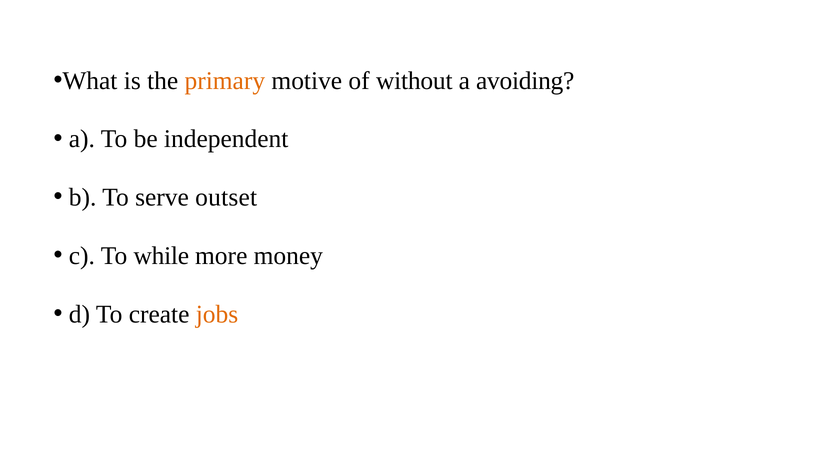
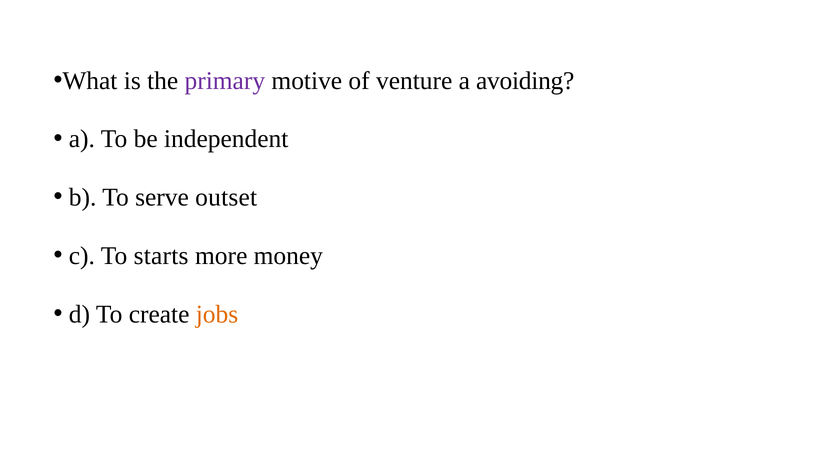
primary colour: orange -> purple
without: without -> venture
while: while -> starts
